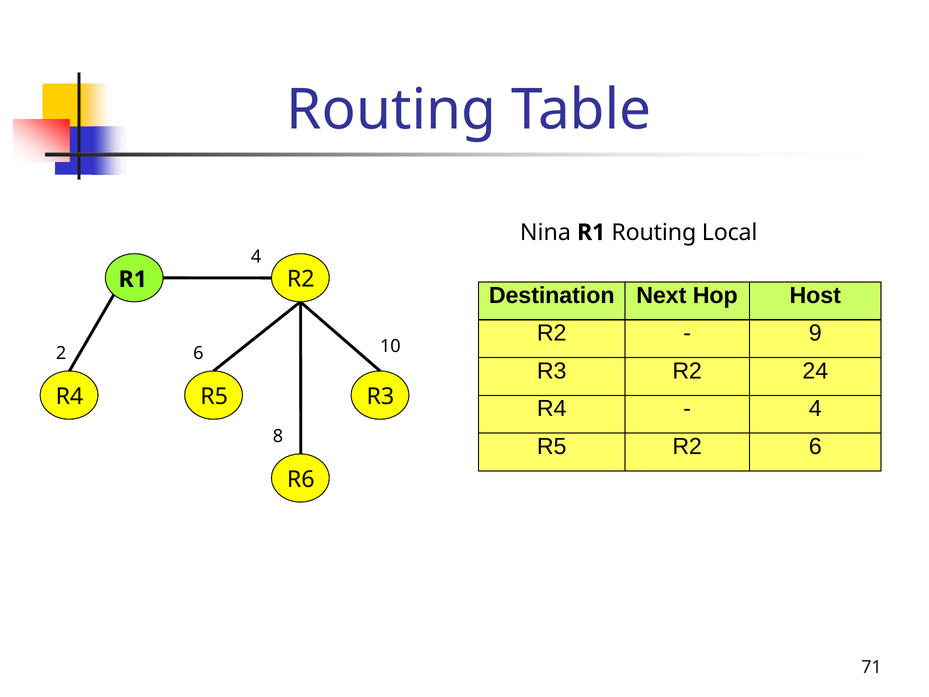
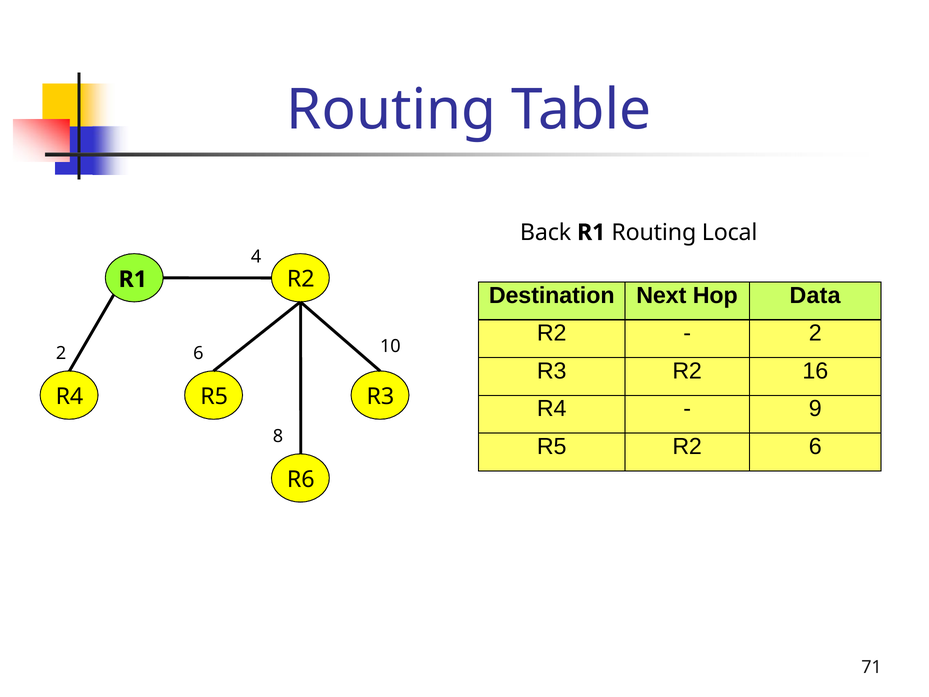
Nina: Nina -> Back
Host: Host -> Data
9 at (815, 333): 9 -> 2
24: 24 -> 16
4 at (815, 409): 4 -> 9
